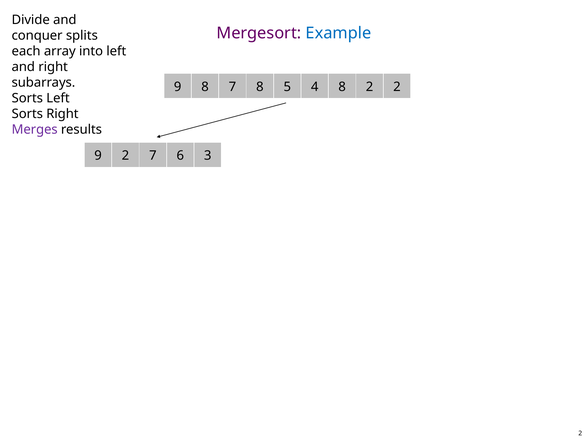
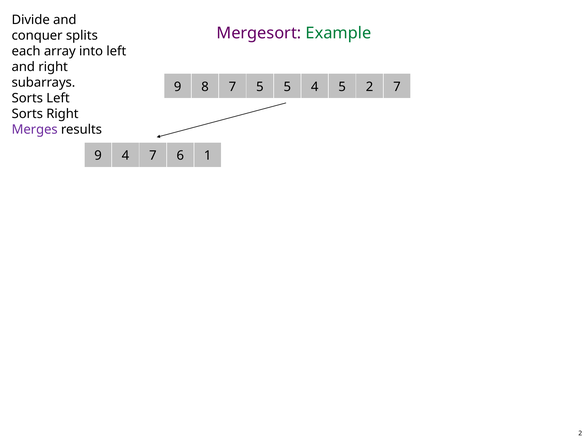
Example colour: blue -> green
7 8: 8 -> 5
4 8: 8 -> 5
2 2: 2 -> 7
2 at (125, 156): 2 -> 4
3: 3 -> 1
